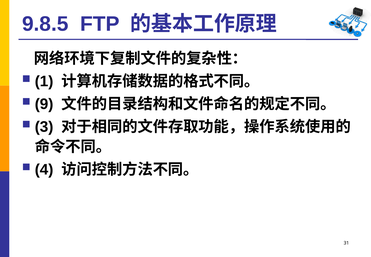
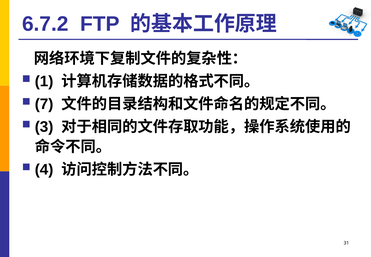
9.8.5: 9.8.5 -> 6.7.2
9: 9 -> 7
